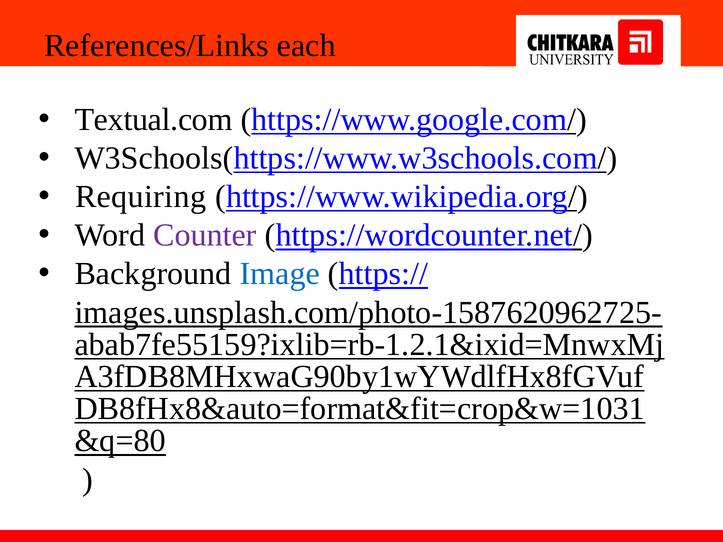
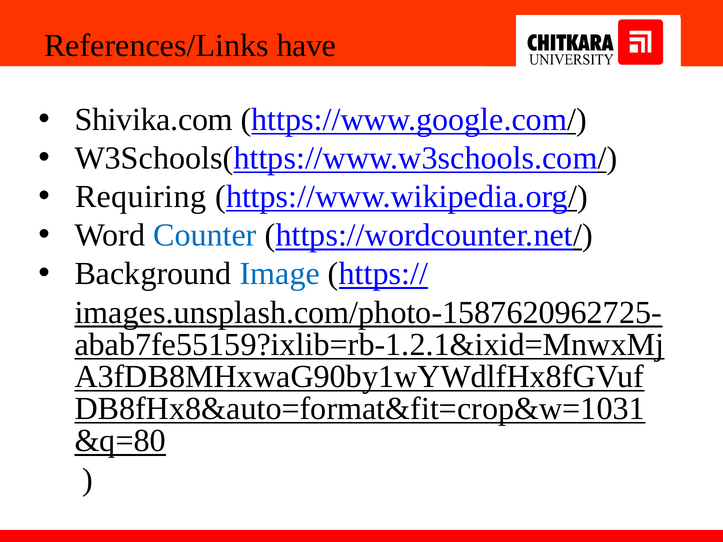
each: each -> have
Textual.com: Textual.com -> Shivika.com
Counter colour: purple -> blue
